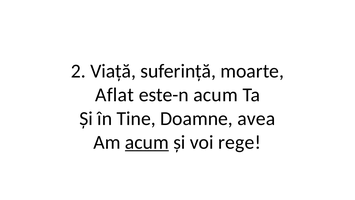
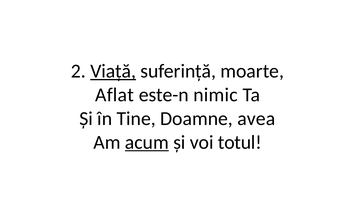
Viață underline: none -> present
este-n acum: acum -> nimic
rege: rege -> totul
